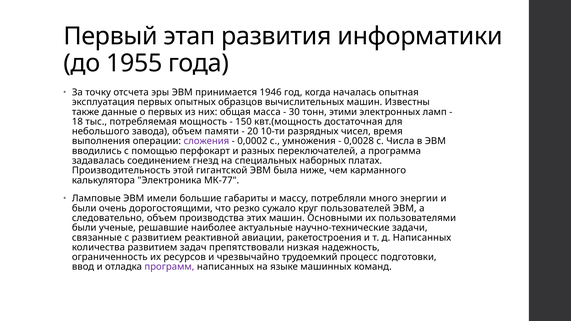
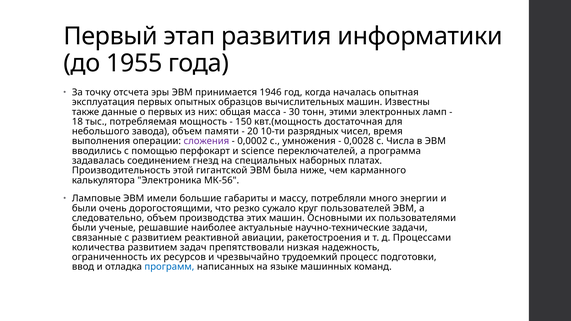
разных: разных -> science
МК-77: МК-77 -> МК-56
д Написанных: Написанных -> Процессами
программ colour: purple -> blue
